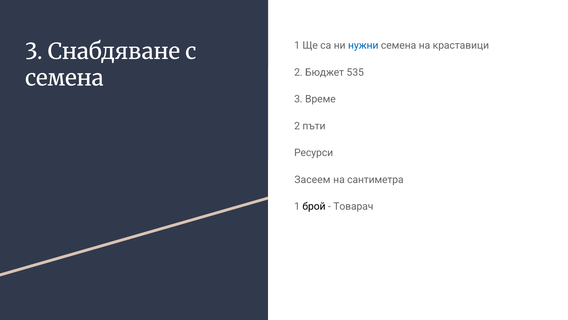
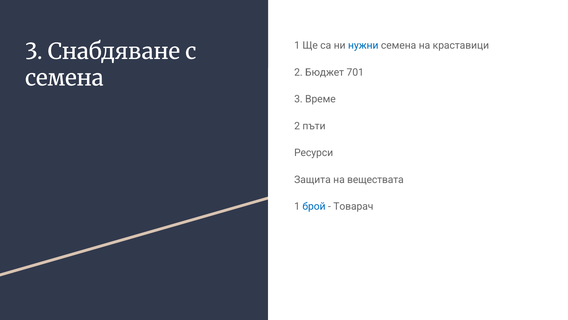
535: 535 -> 701
Засеем: Засеем -> Защита
сантиметра: сантиметра -> веществата
брой colour: black -> blue
